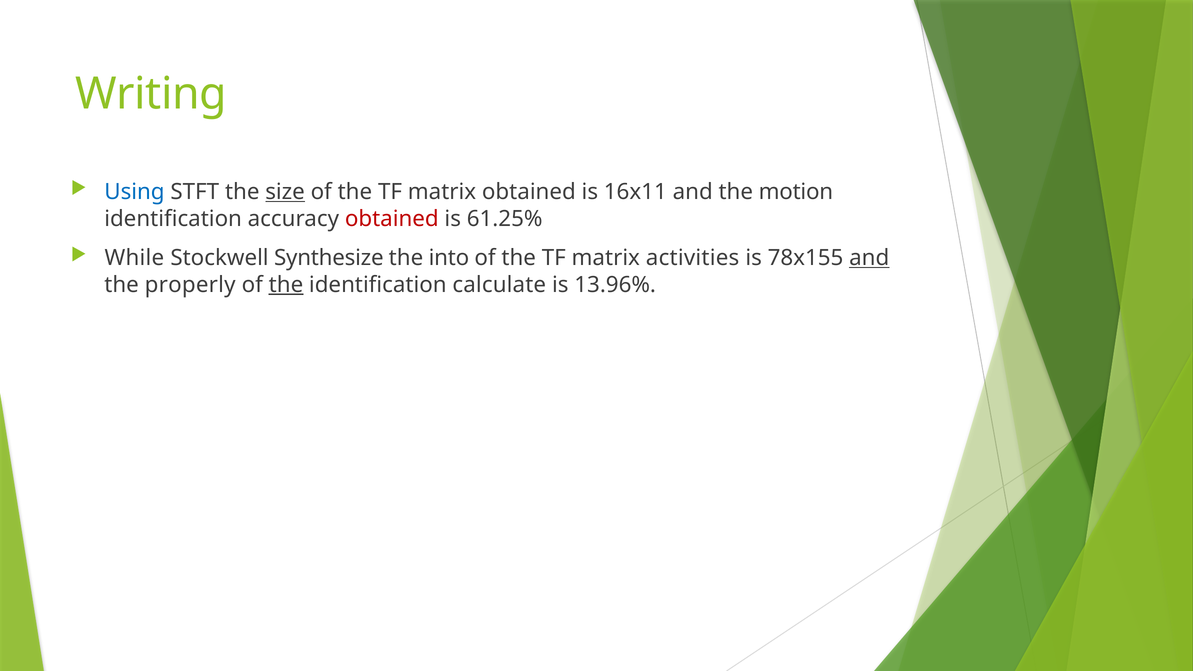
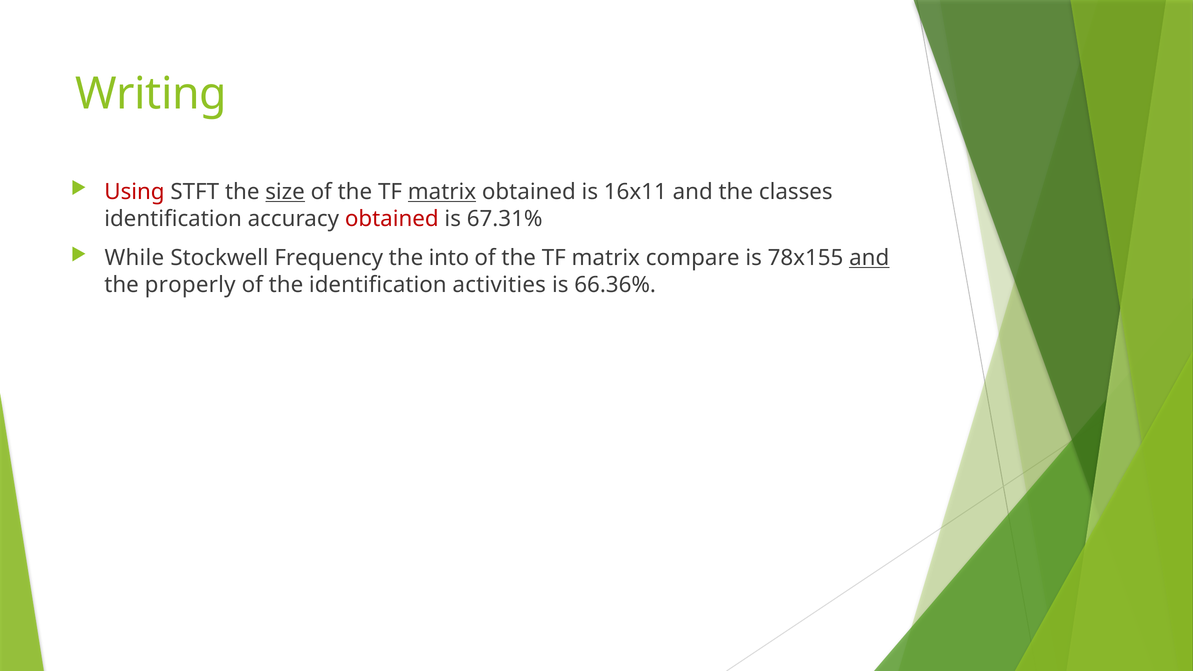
Using colour: blue -> red
matrix at (442, 192) underline: none -> present
motion: motion -> classes
61.25%: 61.25% -> 67.31%
Synthesize: Synthesize -> Frequency
activities: activities -> compare
the at (286, 285) underline: present -> none
calculate: calculate -> activities
13.96%: 13.96% -> 66.36%
